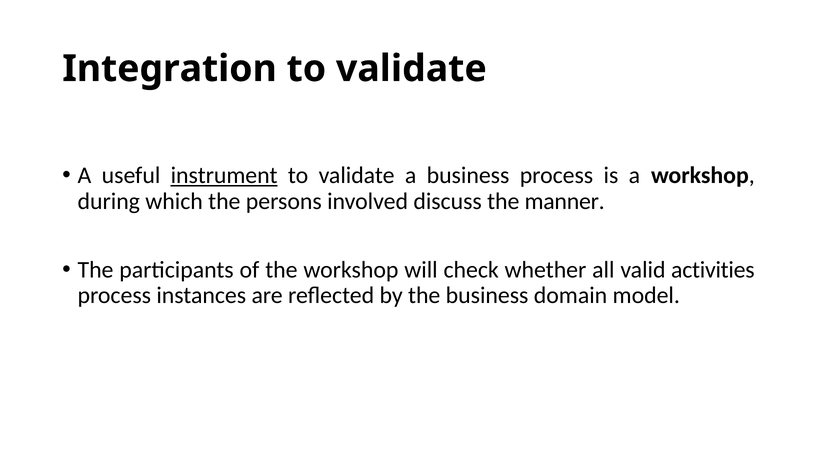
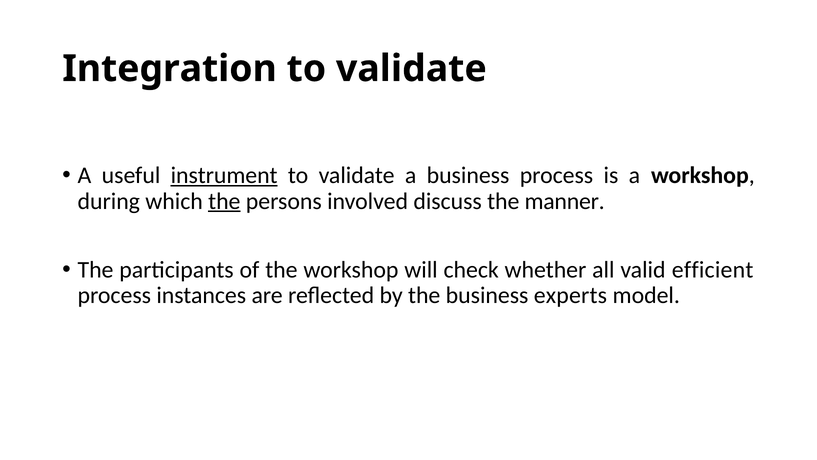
the at (224, 201) underline: none -> present
activities: activities -> efficient
domain: domain -> experts
